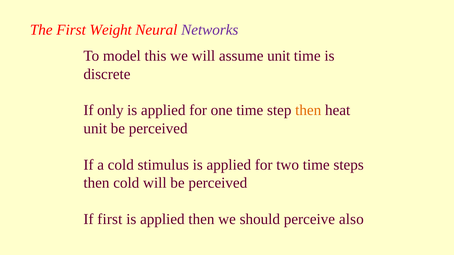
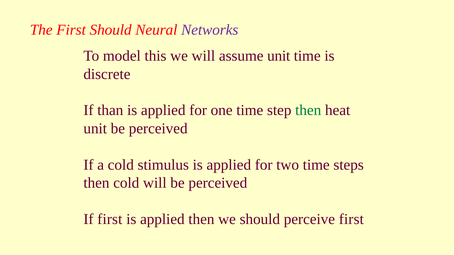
First Weight: Weight -> Should
only: only -> than
then at (308, 110) colour: orange -> green
perceive also: also -> first
